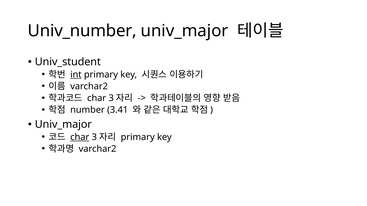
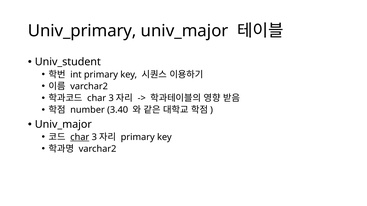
Univ_number: Univ_number -> Univ_primary
int underline: present -> none
3.41: 3.41 -> 3.40
